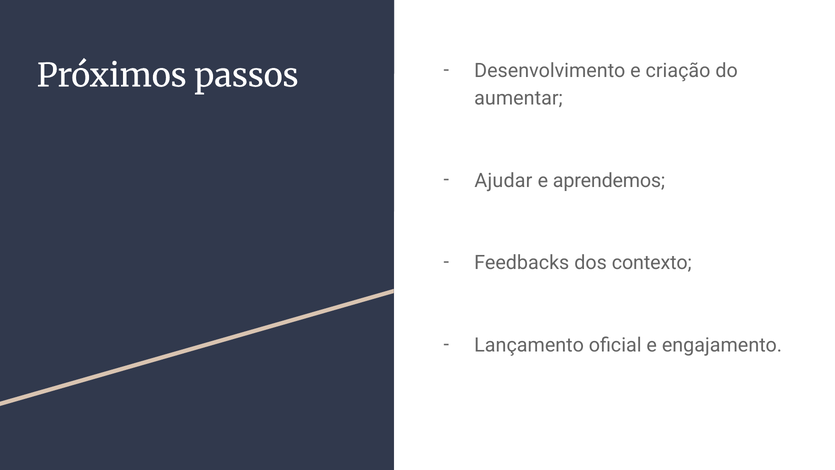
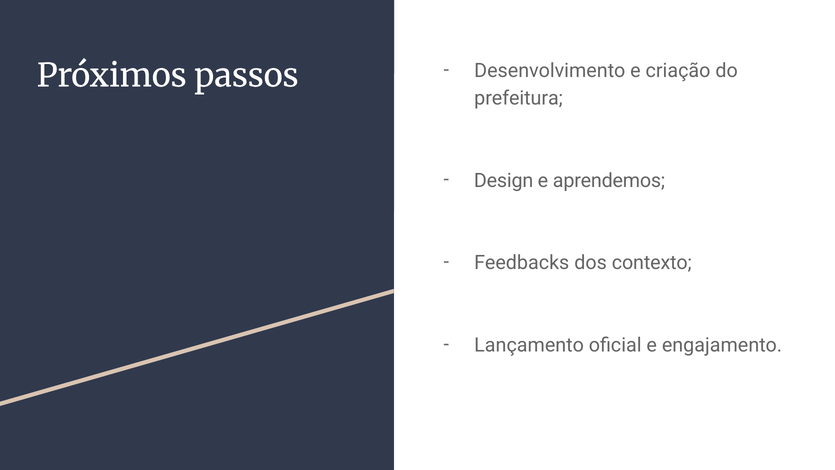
aumentar: aumentar -> prefeitura
Ajudar: Ajudar -> Design
